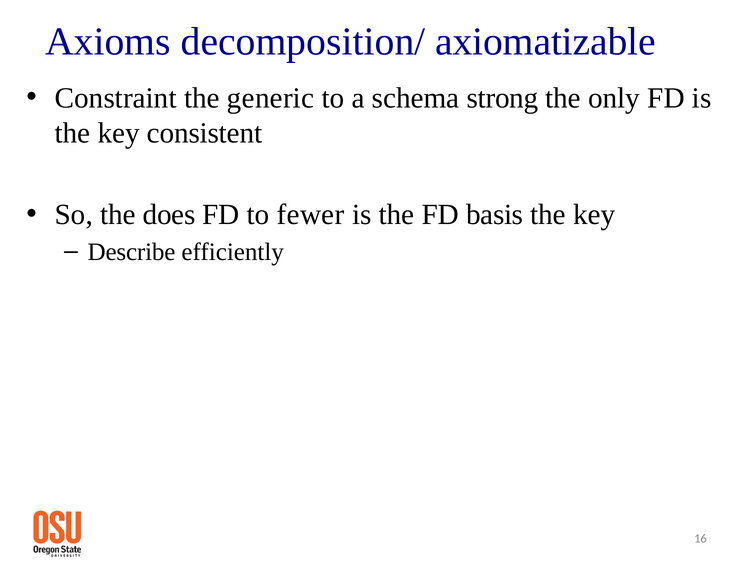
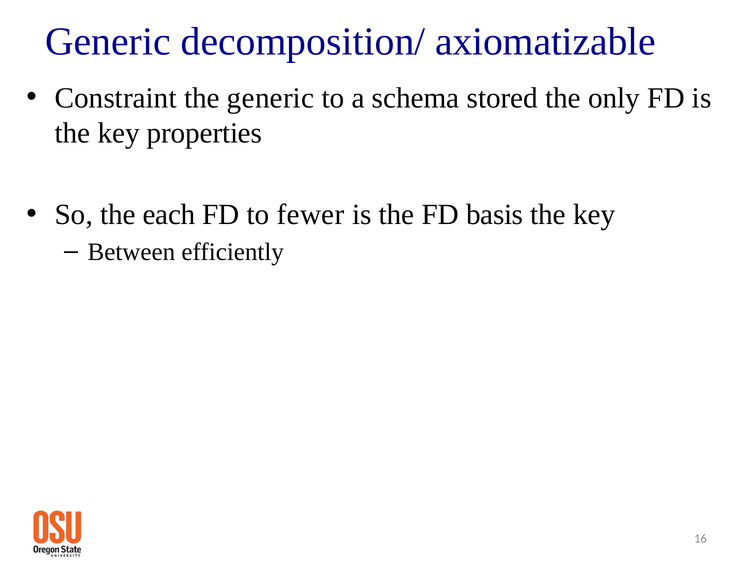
Axioms at (108, 42): Axioms -> Generic
strong: strong -> stored
consistent: consistent -> properties
does: does -> each
Describe: Describe -> Between
